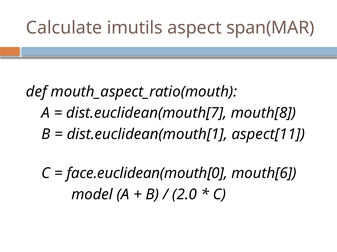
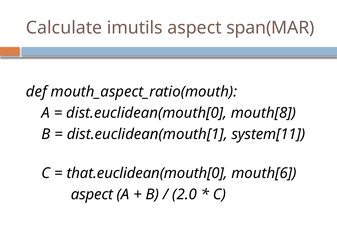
dist.euclidean(mouth[7: dist.euclidean(mouth[7 -> dist.euclidean(mouth[0
aspect[11: aspect[11 -> system[11
face.euclidean(mouth[0: face.euclidean(mouth[0 -> that.euclidean(mouth[0
model at (92, 195): model -> aspect
